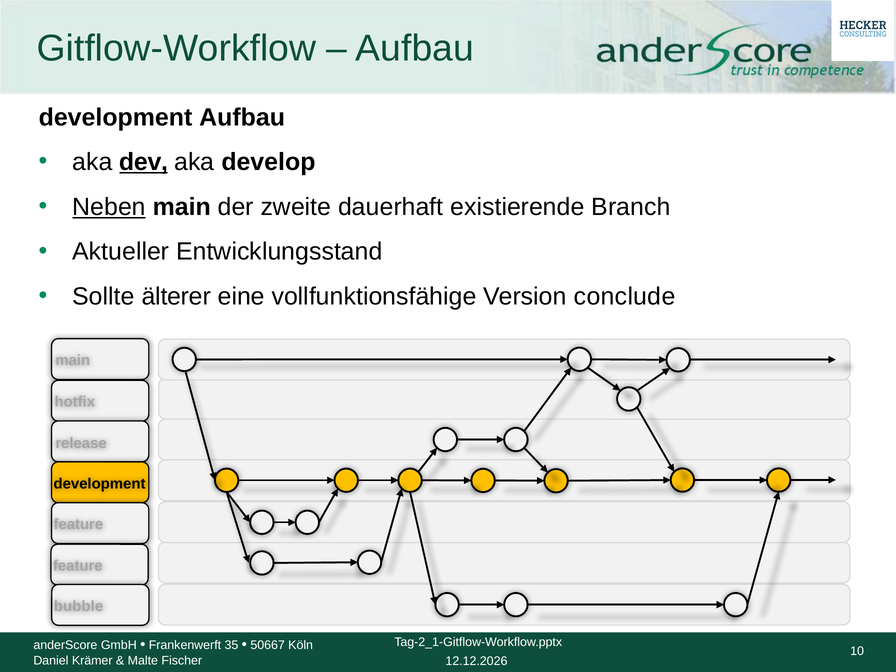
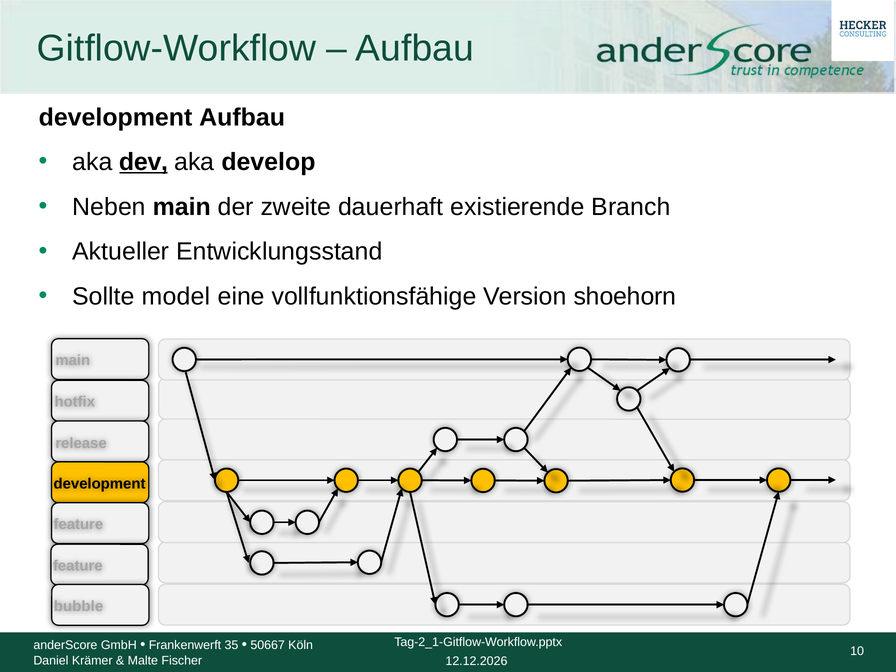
Neben underline: present -> none
älterer: älterer -> model
conclude: conclude -> shoehorn
